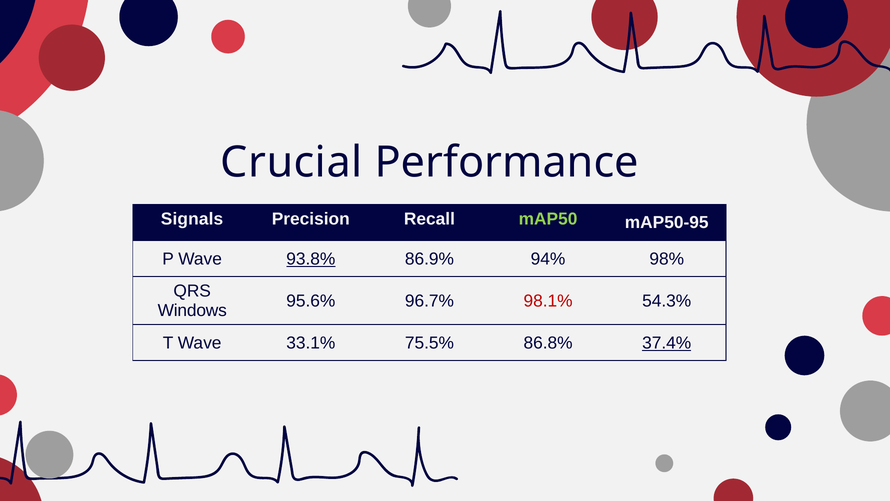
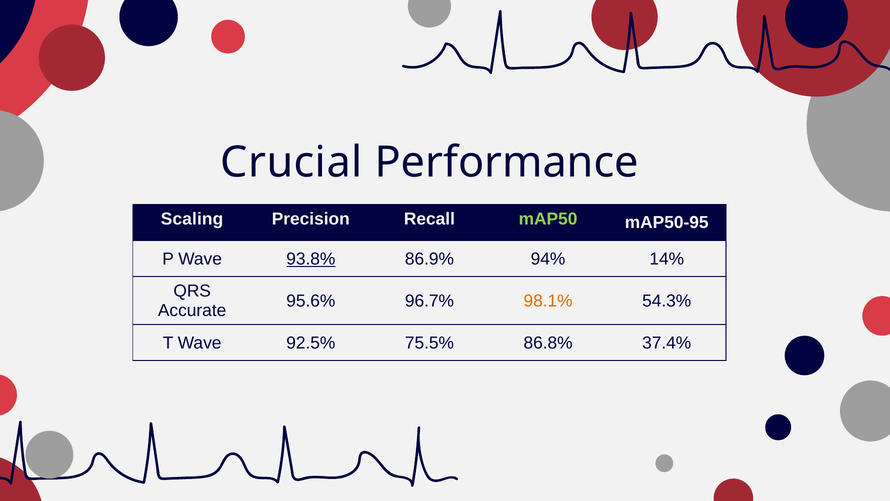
Signals: Signals -> Scaling
98%: 98% -> 14%
98.1% colour: red -> orange
Windows: Windows -> Accurate
33.1%: 33.1% -> 92.5%
37.4% underline: present -> none
